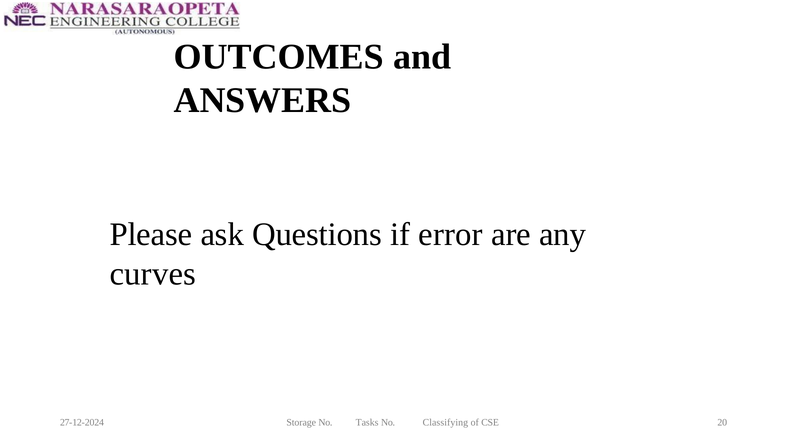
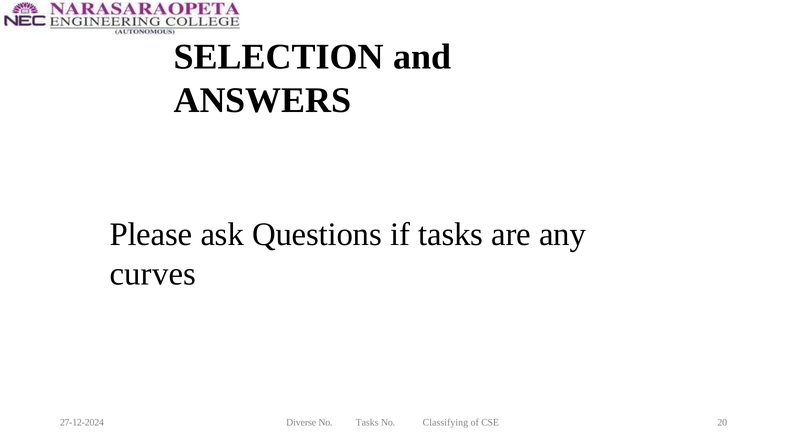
OUTCOMES: OUTCOMES -> SELECTION
if error: error -> tasks
Storage: Storage -> Diverse
